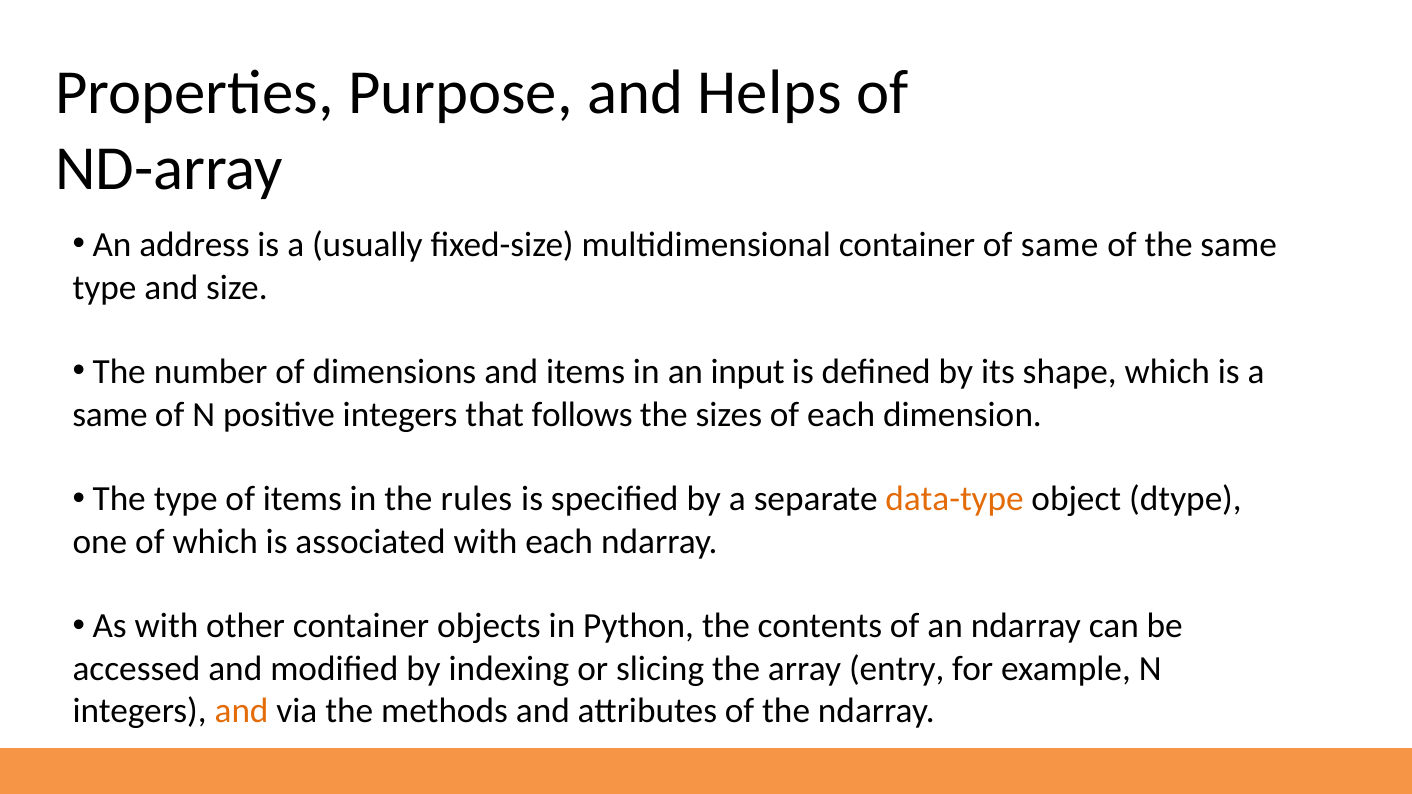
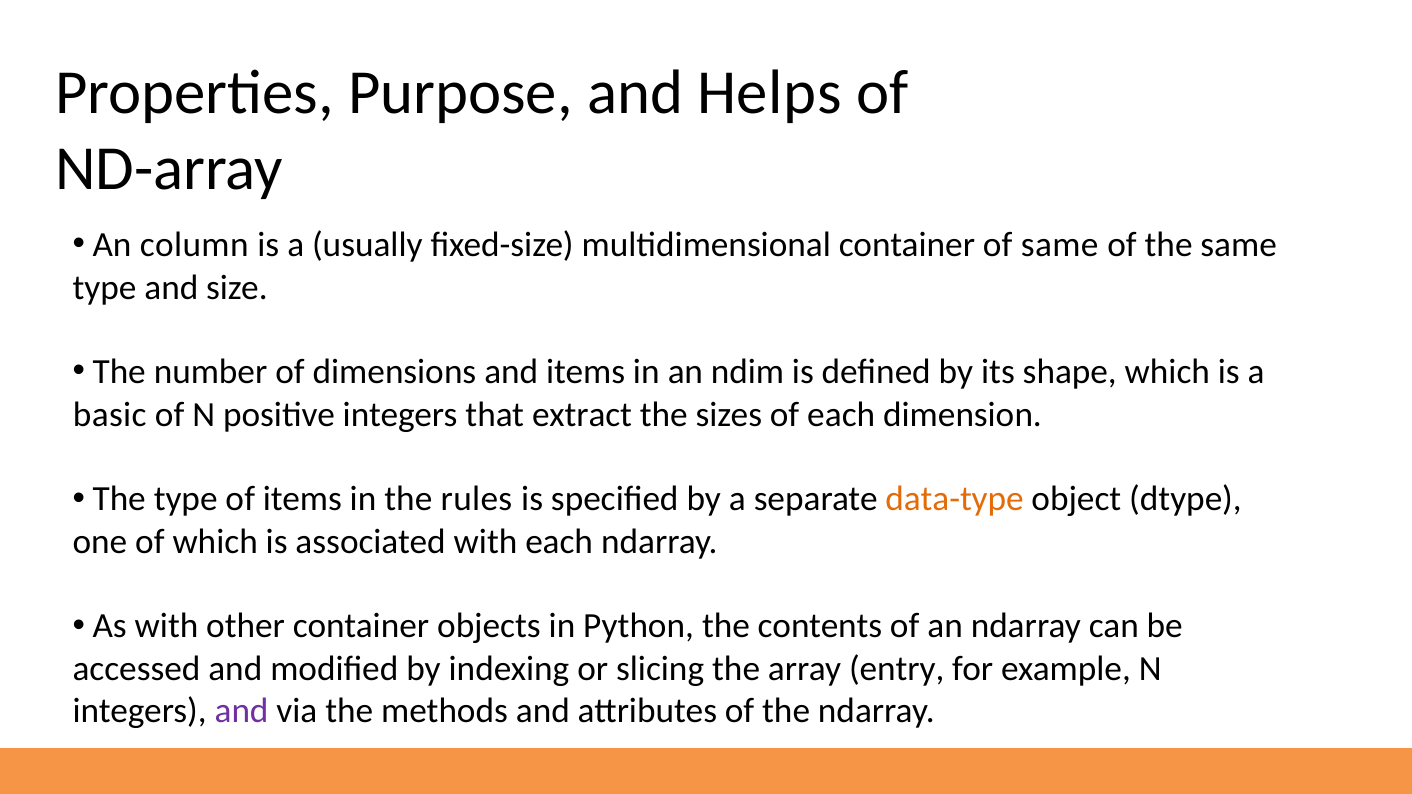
address: address -> column
input: input -> ndim
same at (110, 415): same -> basic
follows: follows -> extract
and at (242, 711) colour: orange -> purple
